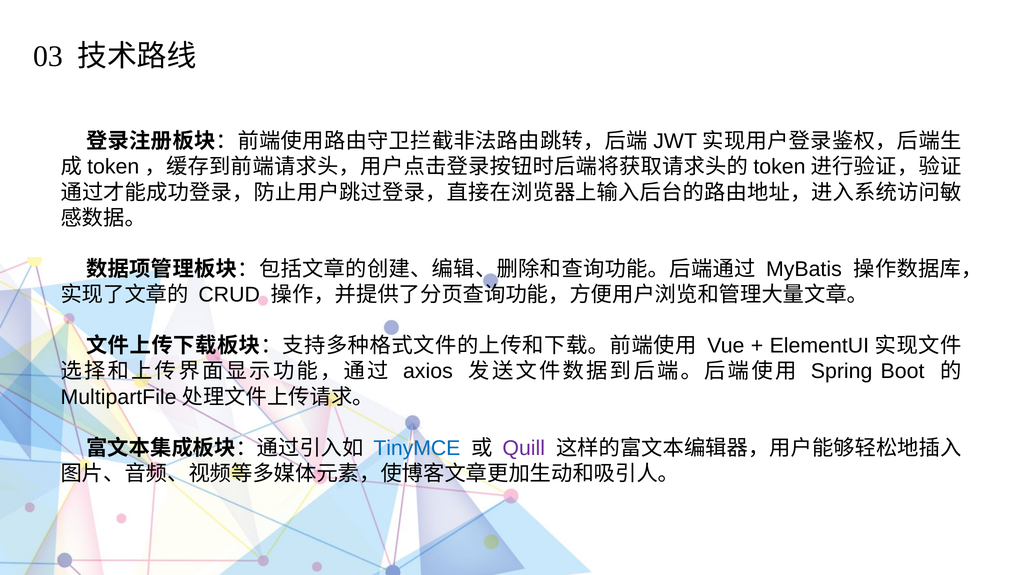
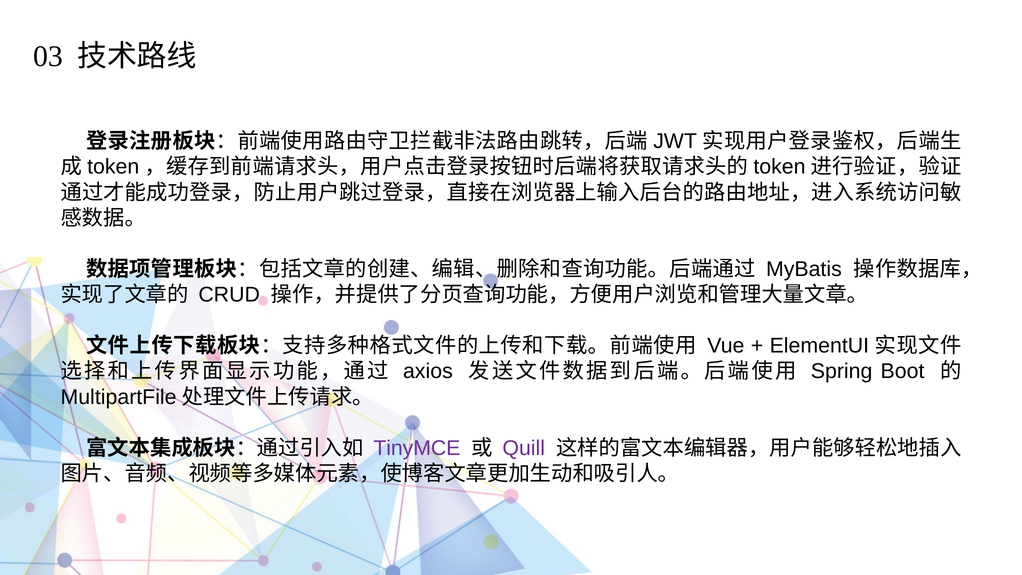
TinyMCE colour: blue -> purple
